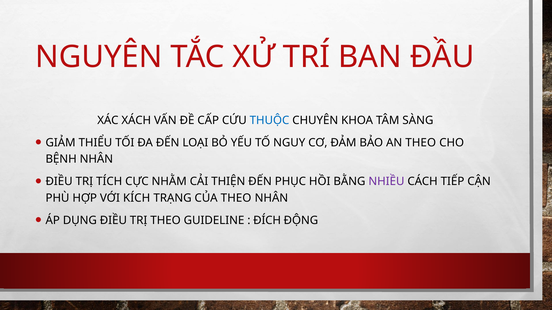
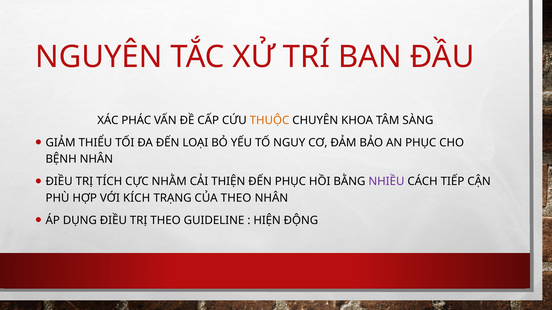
XÁCH: XÁCH -> PHÁC
THUỘC colour: blue -> orange
AN THEO: THEO -> PHỤC
ĐÍCH: ĐÍCH -> HIỆN
